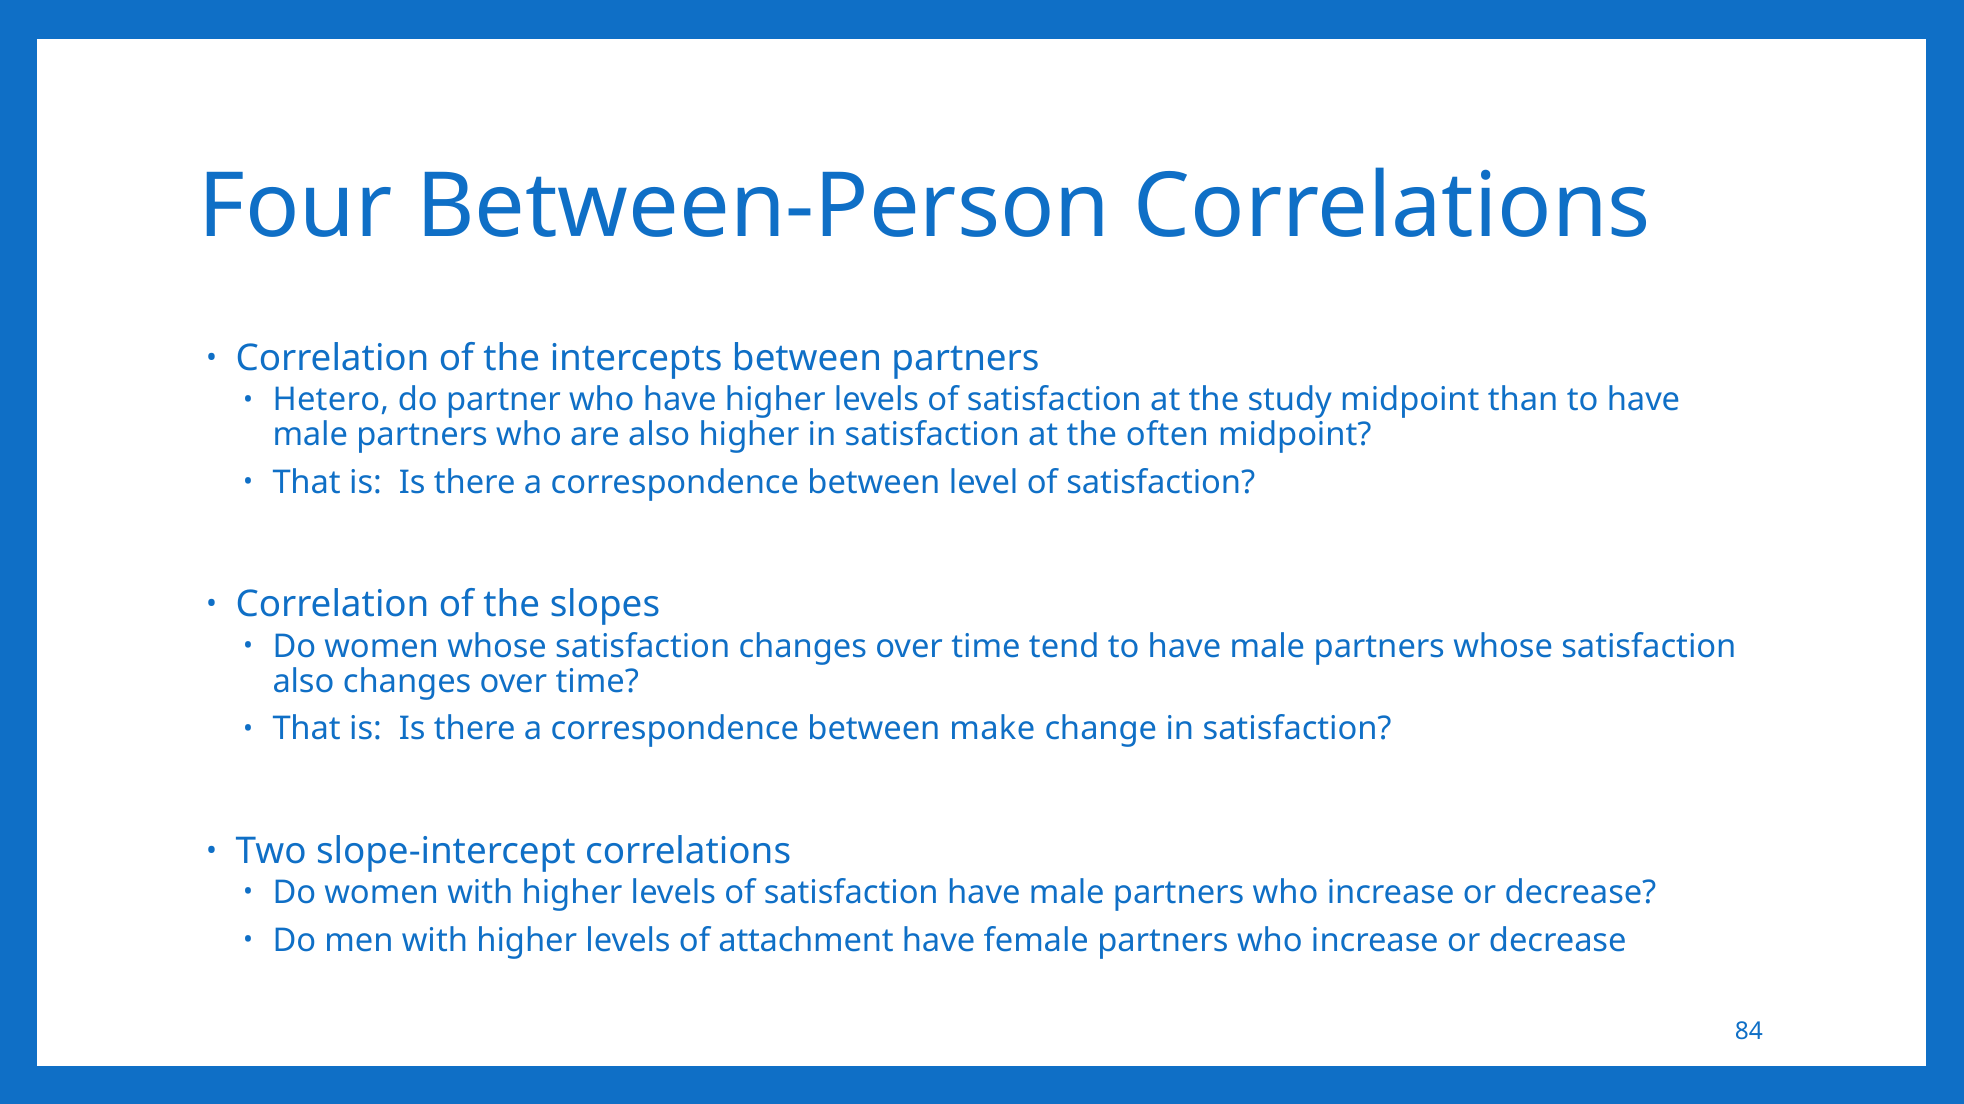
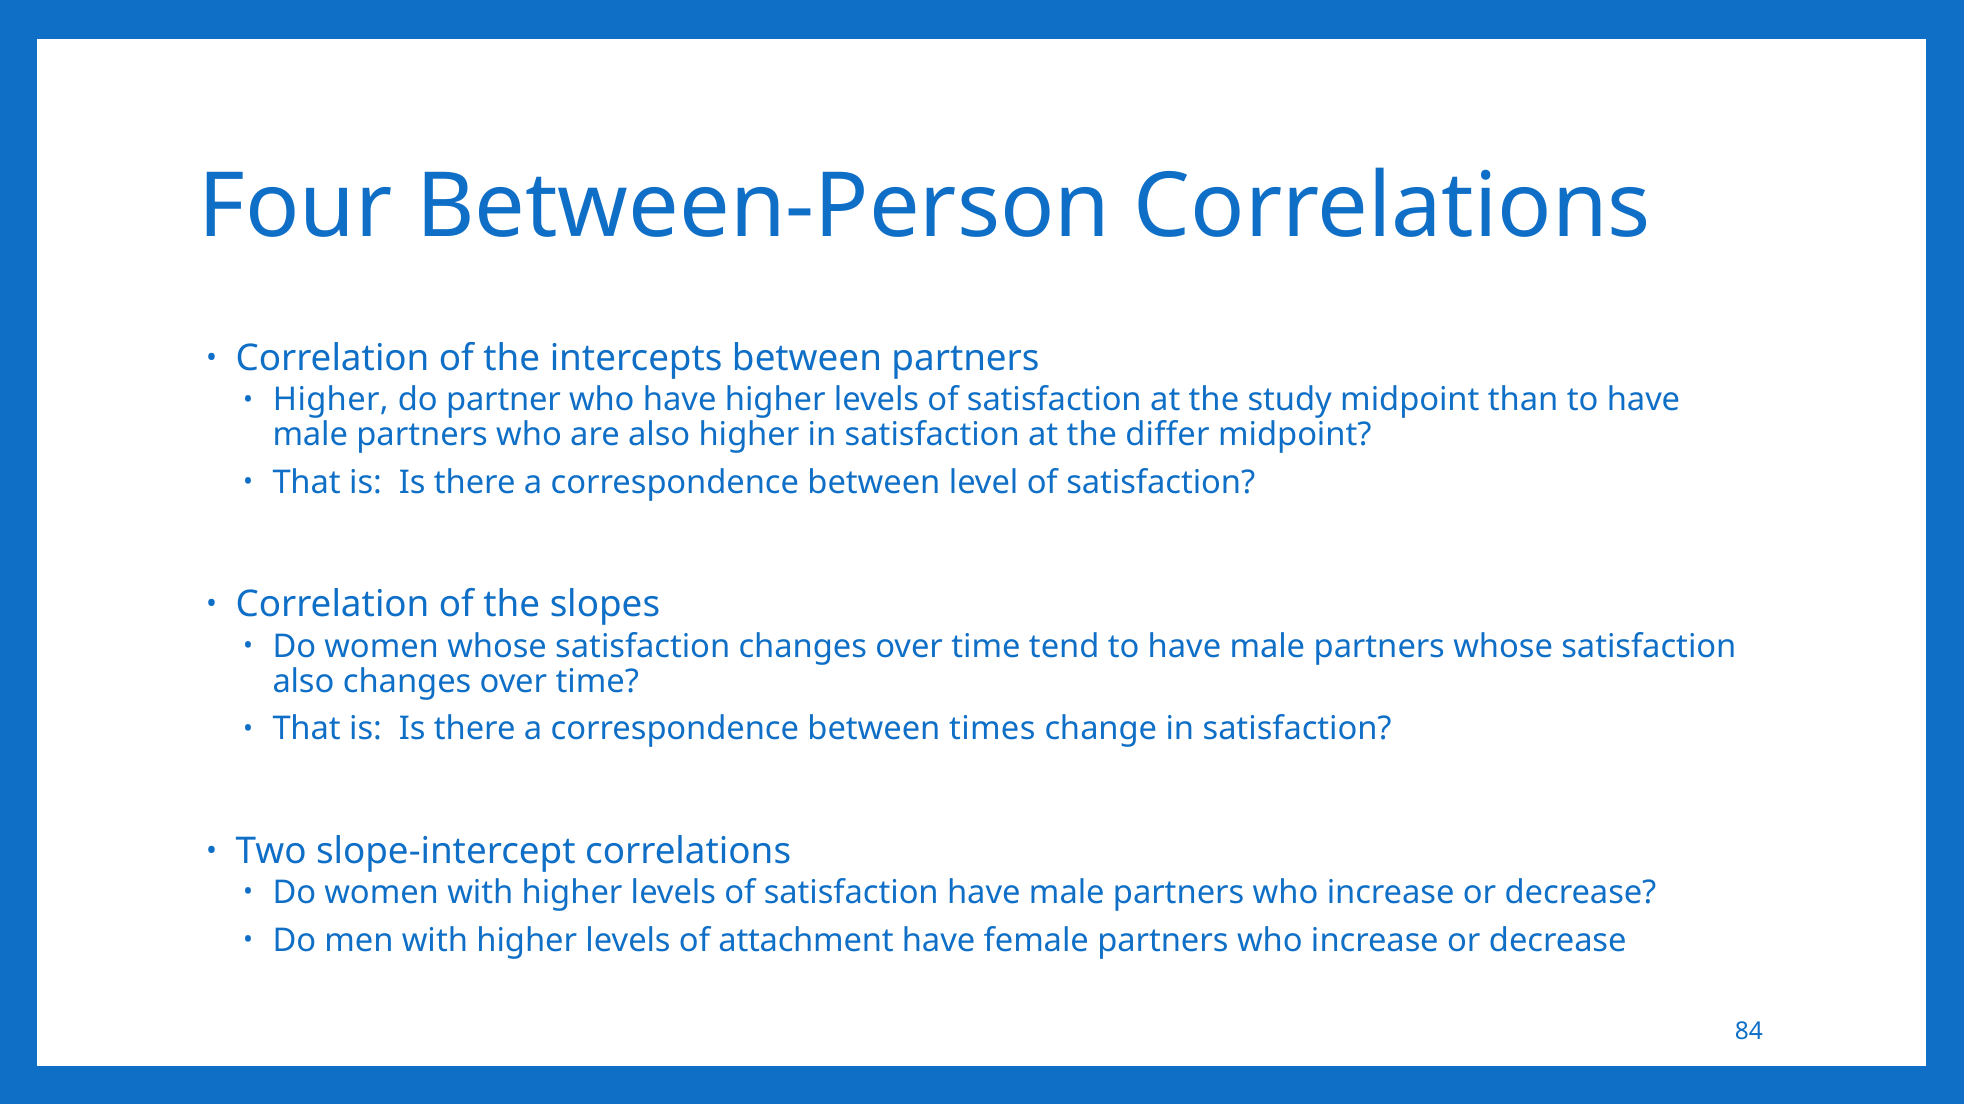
Hetero at (331, 400): Hetero -> Higher
often: often -> differ
make: make -> times
